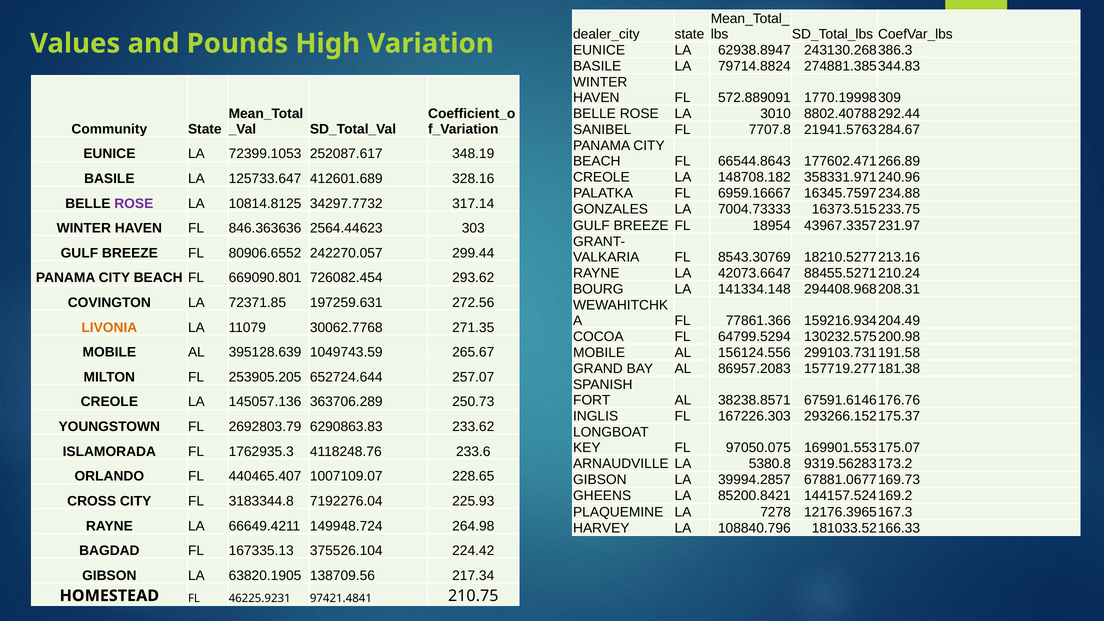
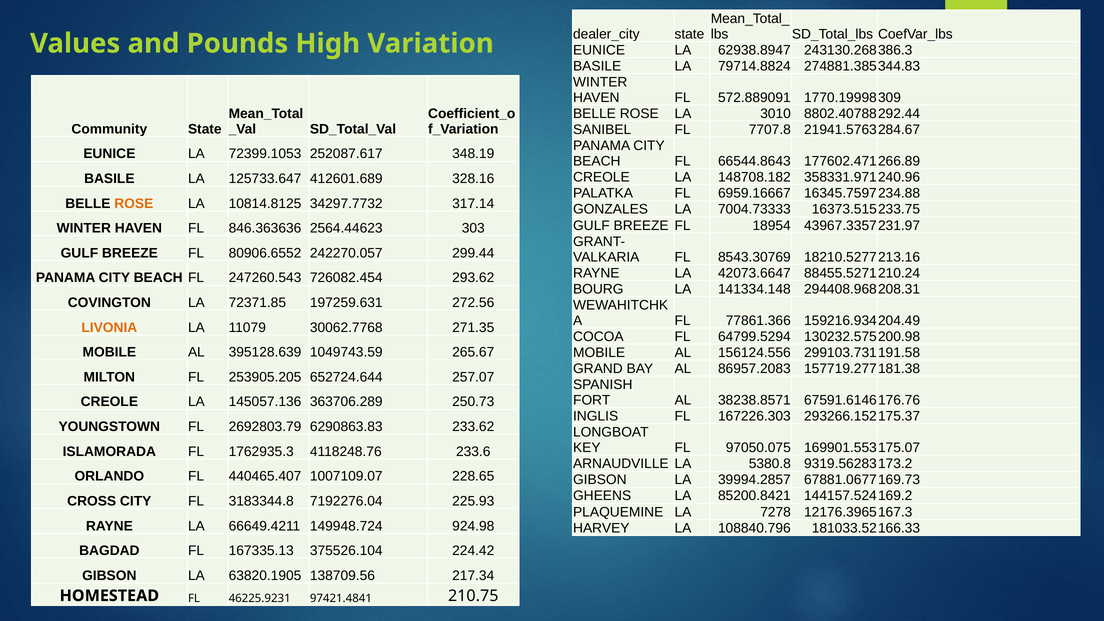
ROSE at (134, 203) colour: purple -> orange
669090.801: 669090.801 -> 247260.543
264.98: 264.98 -> 924.98
